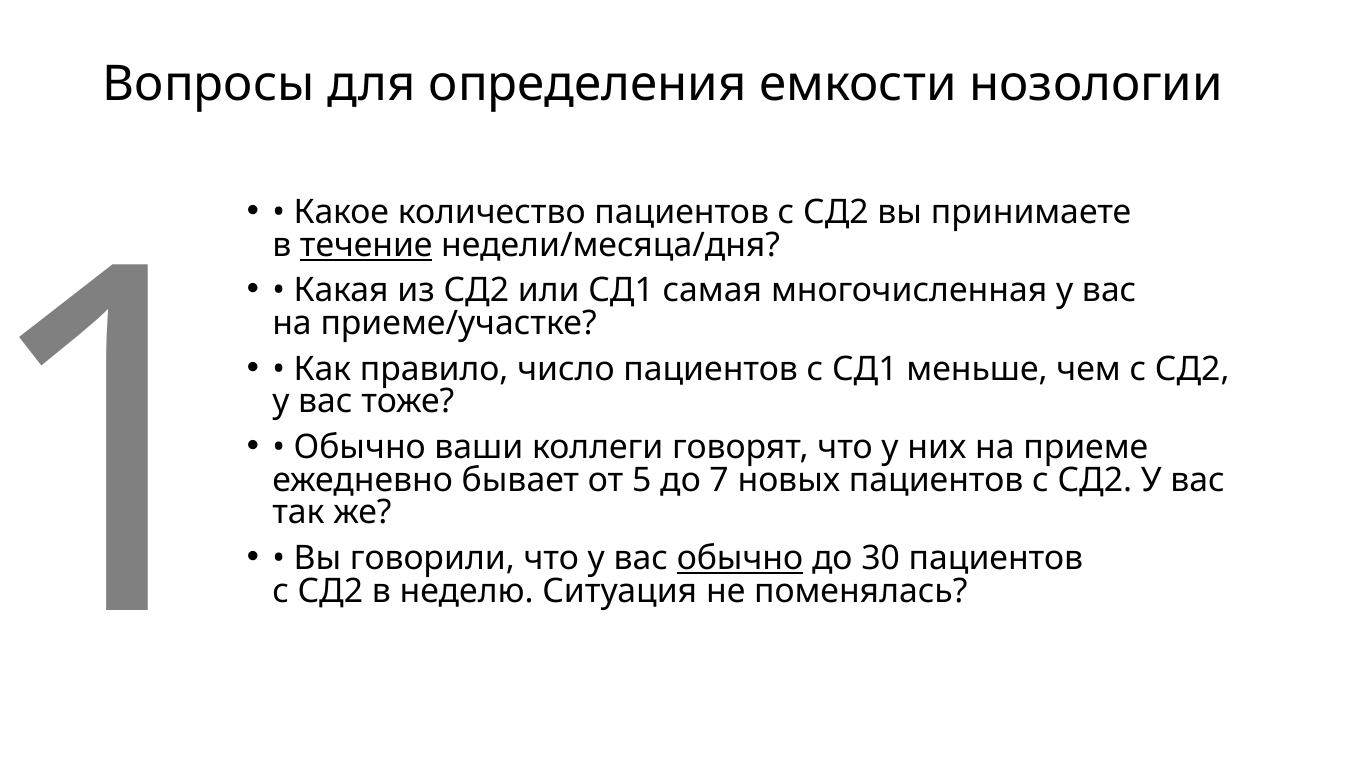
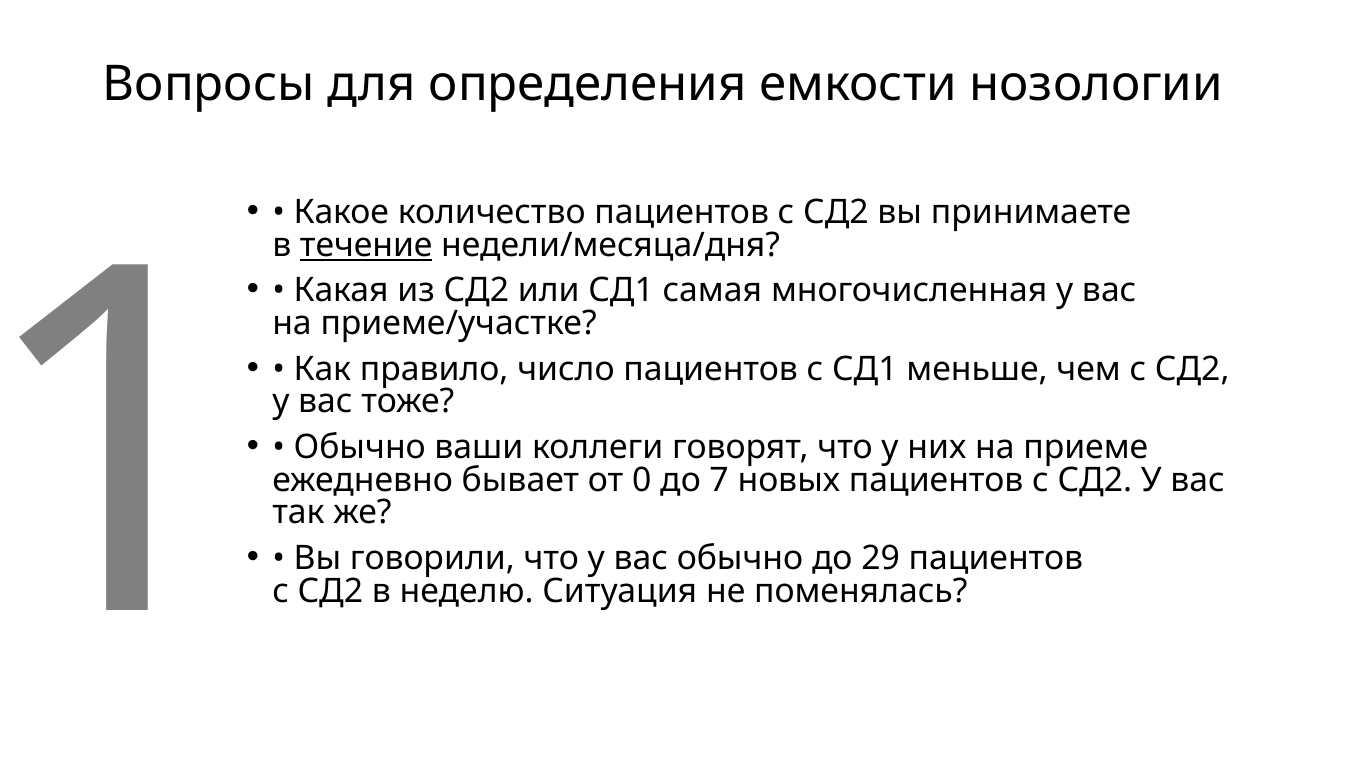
5: 5 -> 0
обычно at (740, 558) underline: present -> none
30: 30 -> 29
